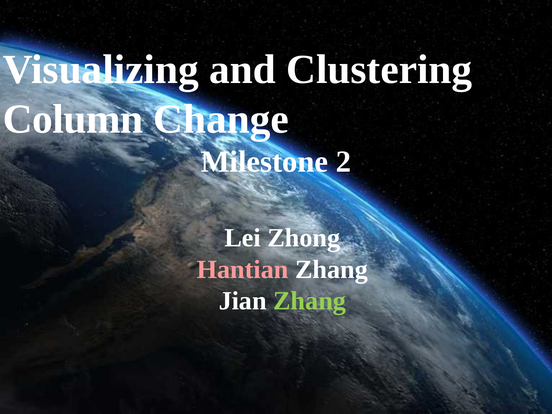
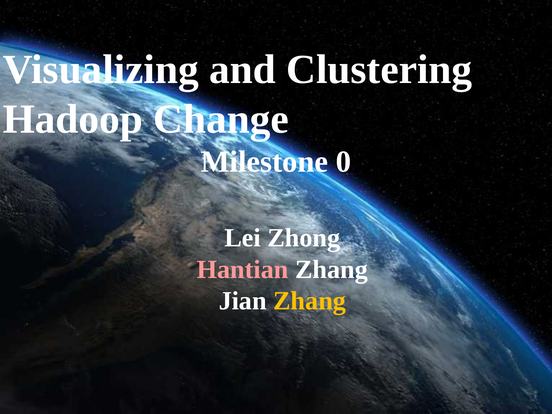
Column: Column -> Hadoop
2: 2 -> 0
Zhang at (310, 301) colour: light green -> yellow
